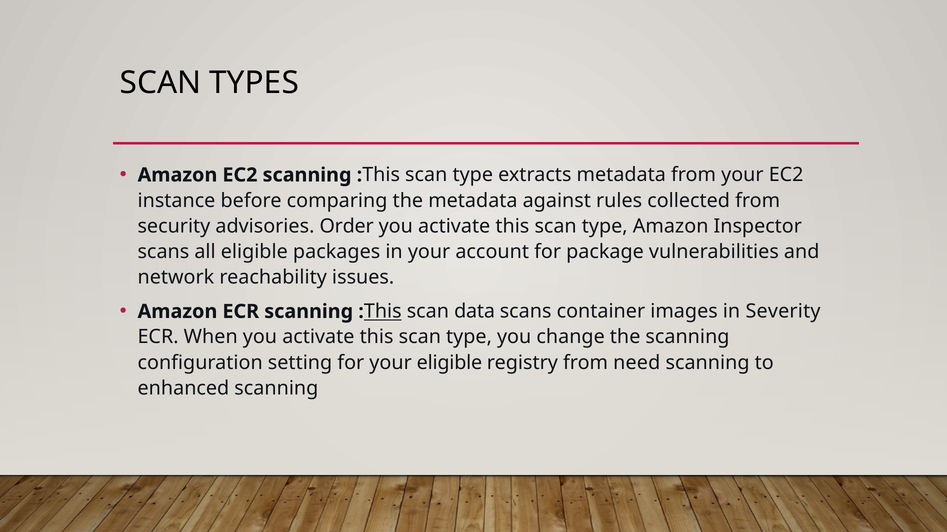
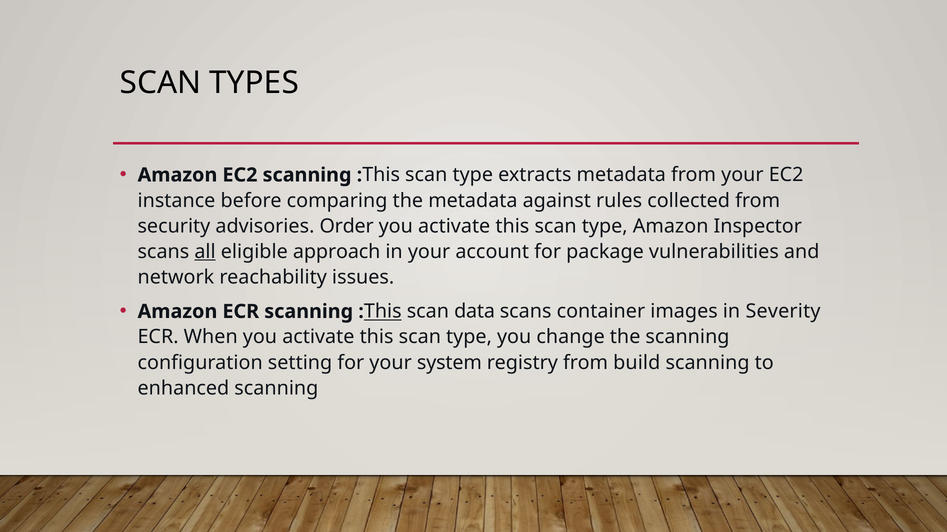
all underline: none -> present
packages: packages -> approach
your eligible: eligible -> system
need: need -> build
